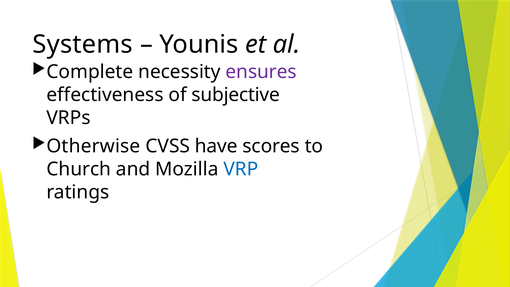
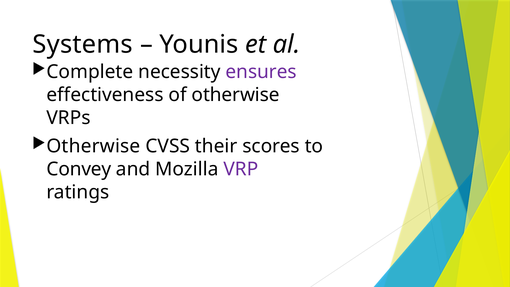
of subjective: subjective -> otherwise
have: have -> their
Church: Church -> Convey
VRP colour: blue -> purple
